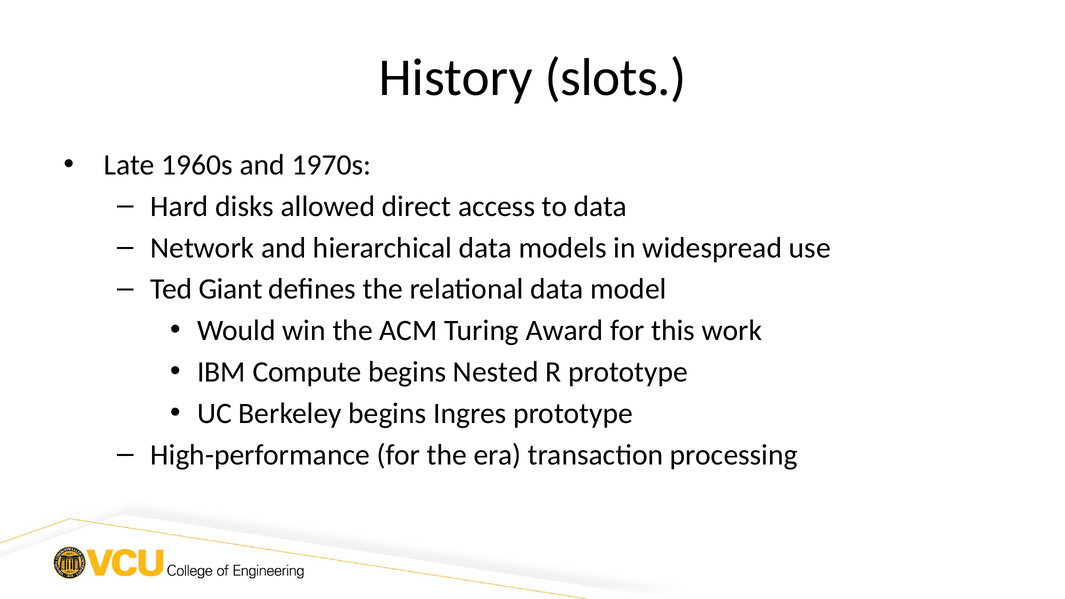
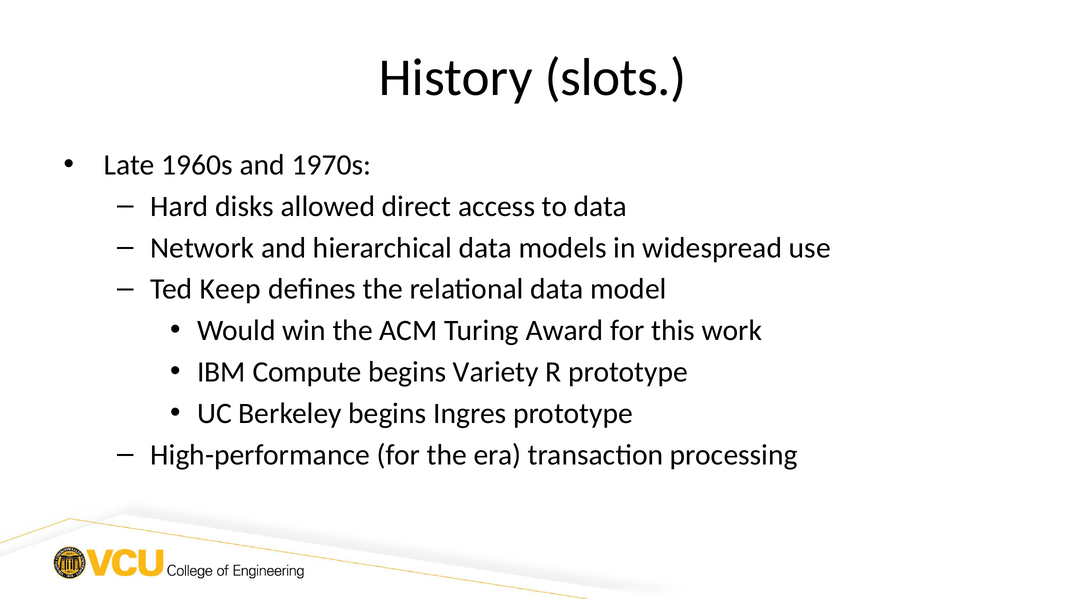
Giant: Giant -> Keep
Nested: Nested -> Variety
